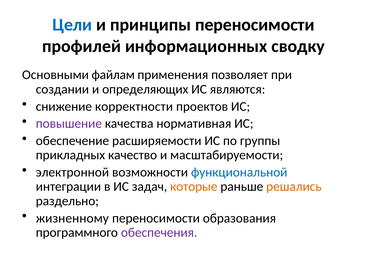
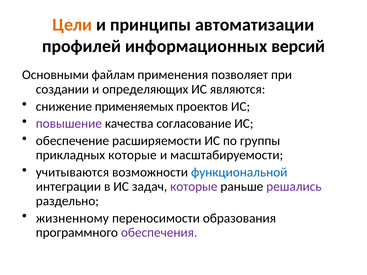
Цели colour: blue -> orange
принципы переносимости: переносимости -> автоматизации
сводку: сводку -> версий
корректности: корректности -> применяемых
нормативная: нормативная -> согласование
прикладных качество: качество -> которые
электронной: электронной -> учитываются
которые at (194, 187) colour: orange -> purple
решались colour: orange -> purple
